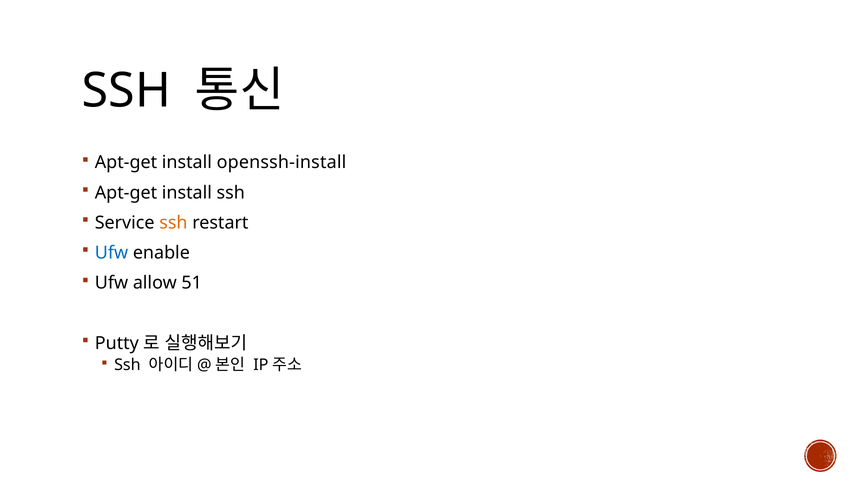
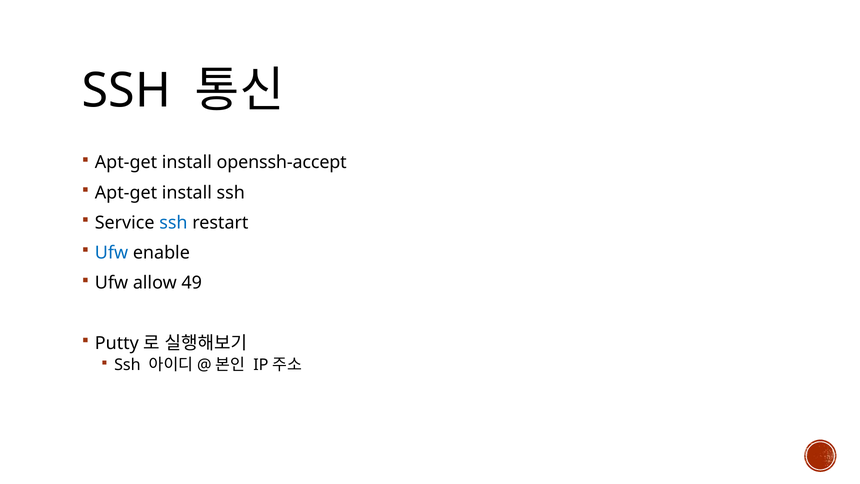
openssh-install: openssh-install -> openssh-accept
ssh at (173, 223) colour: orange -> blue
51: 51 -> 49
